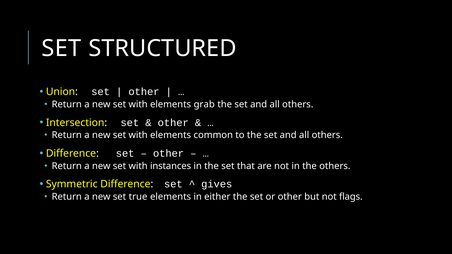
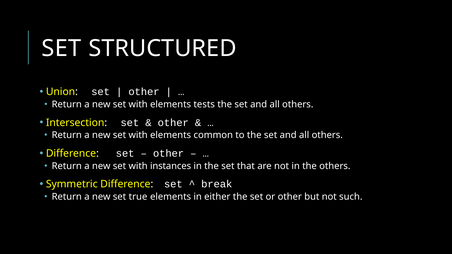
grab: grab -> tests
gives: gives -> break
flags: flags -> such
